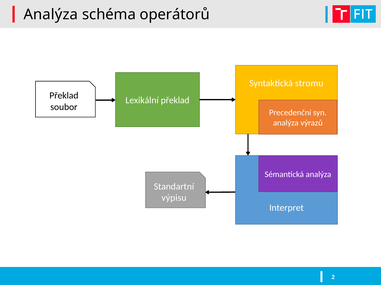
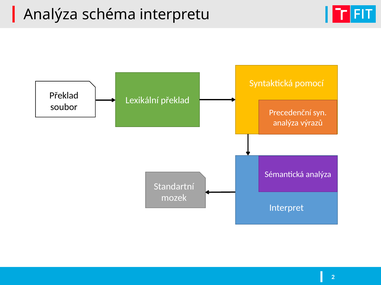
operátorů: operátorů -> interpretu
stromu: stromu -> pomocí
výpisu: výpisu -> mozek
